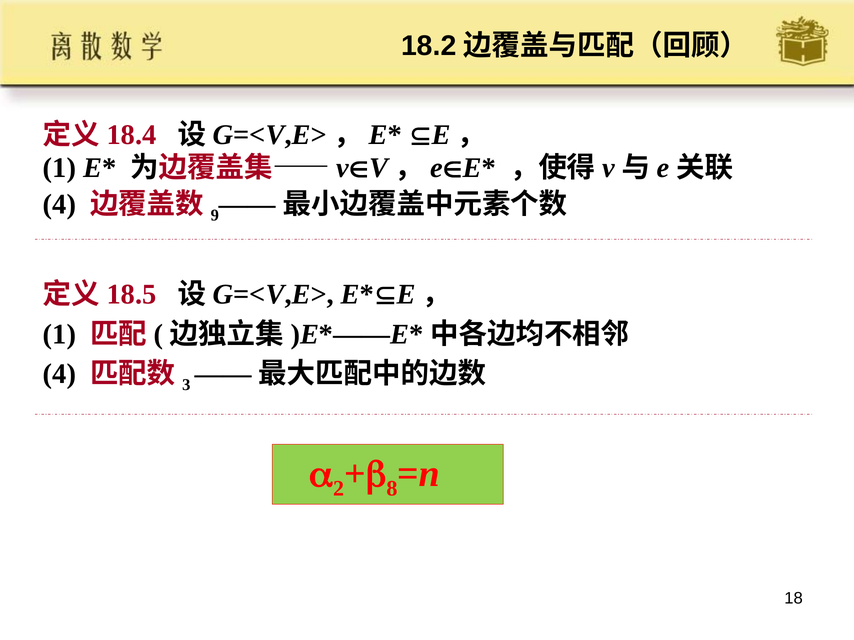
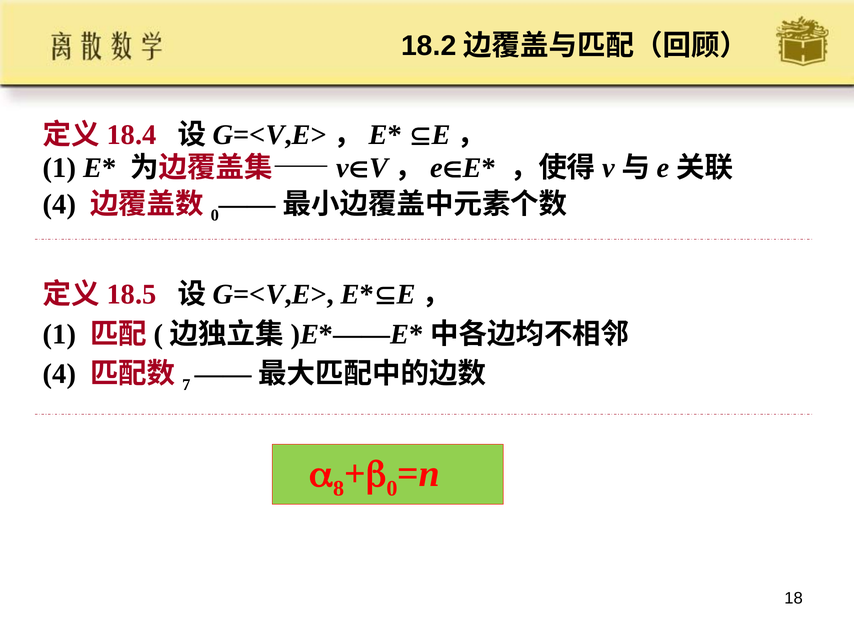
9 at (215, 215): 9 -> 0
3: 3 -> 7
2: 2 -> 8
8 at (392, 489): 8 -> 0
